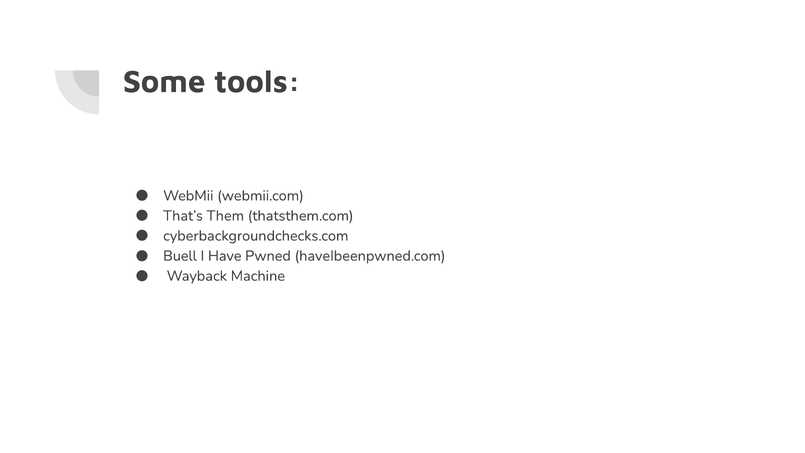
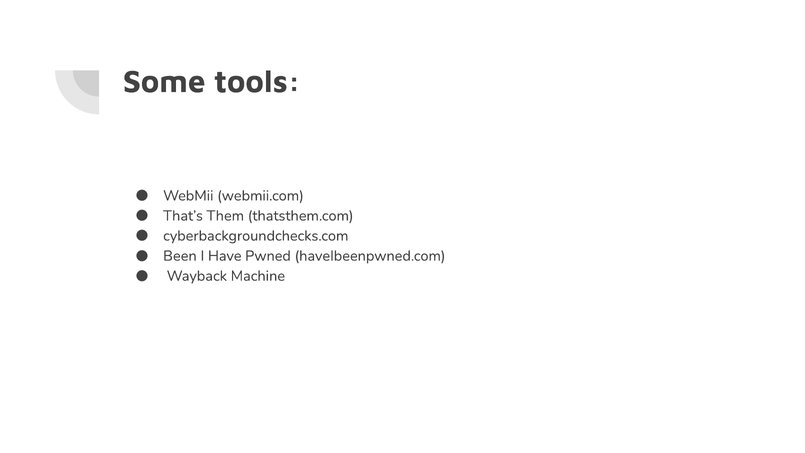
Buell: Buell -> Been
